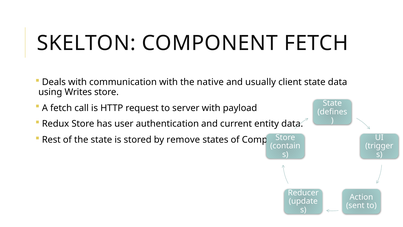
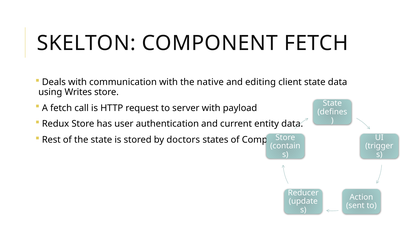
usually: usually -> editing
remove: remove -> doctors
